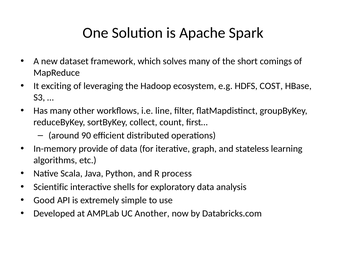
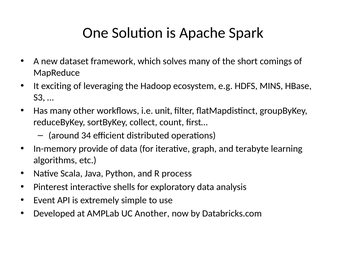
COST: COST -> MINS
line: line -> unit
90: 90 -> 34
stateless: stateless -> terabyte
Scientific: Scientific -> Pinterest
Good: Good -> Event
